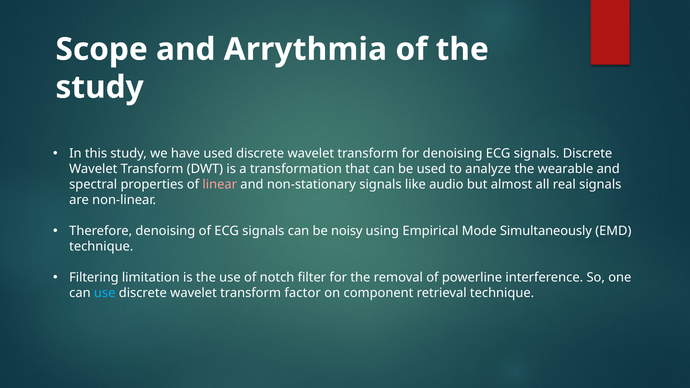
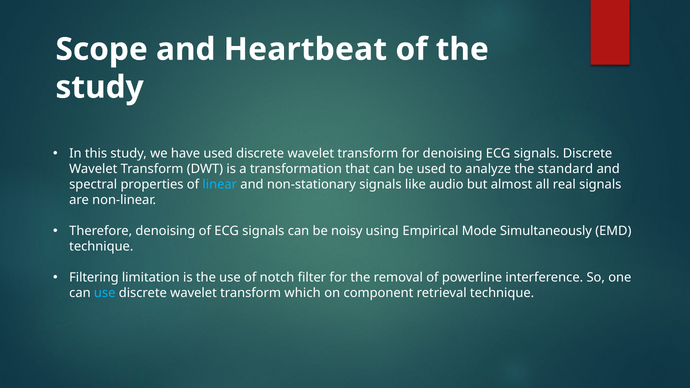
Arrythmia: Arrythmia -> Heartbeat
wearable: wearable -> standard
linear colour: pink -> light blue
factor: factor -> which
